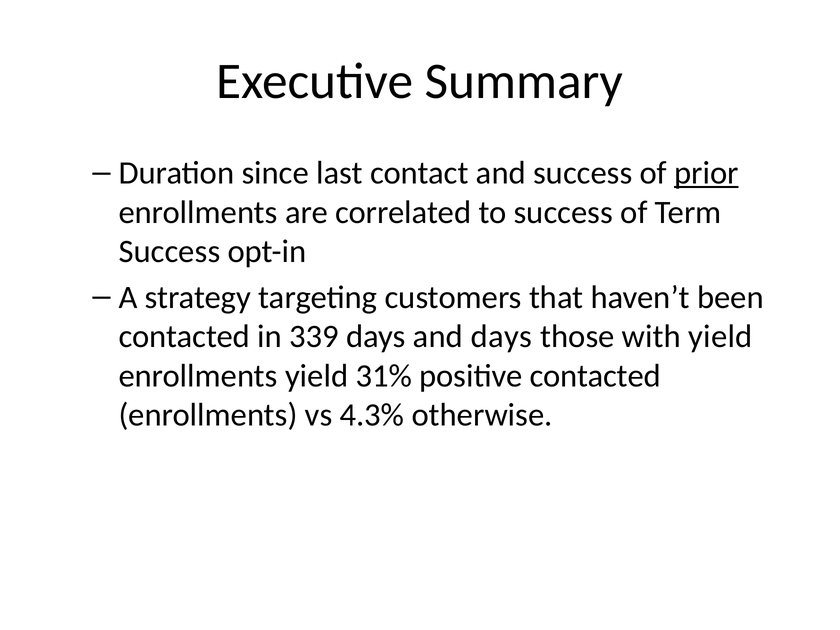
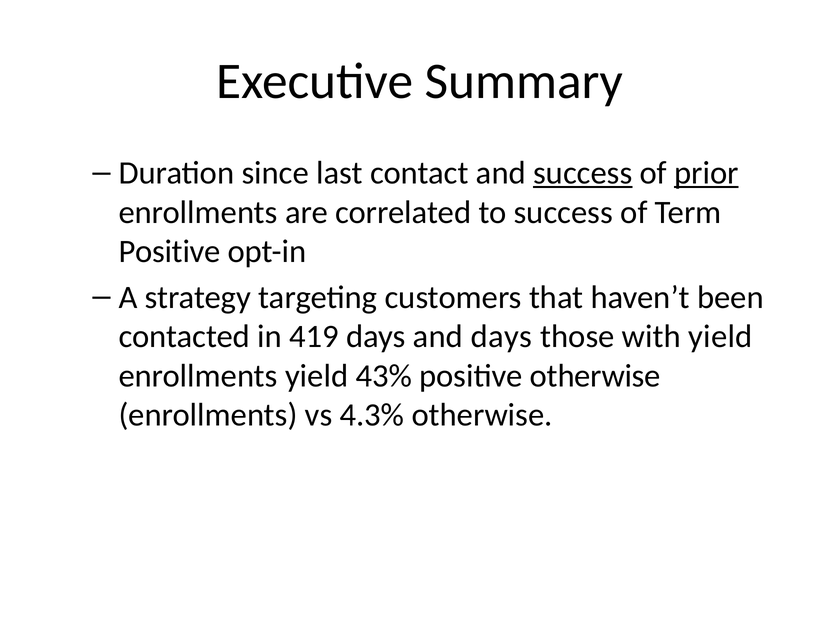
success at (583, 173) underline: none -> present
Success at (170, 252): Success -> Positive
339: 339 -> 419
31%: 31% -> 43%
positive contacted: contacted -> otherwise
